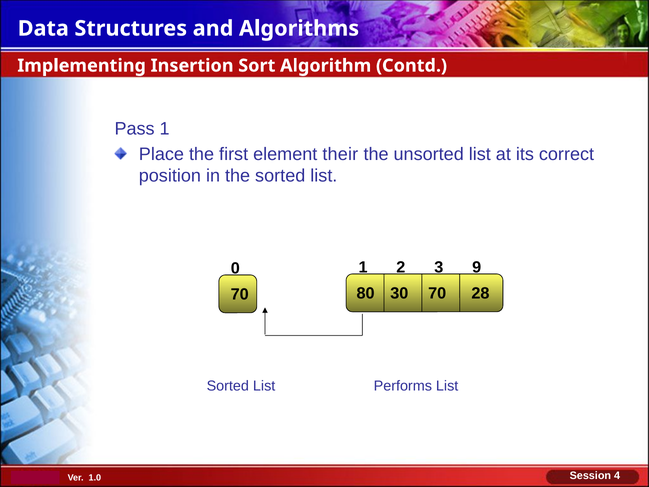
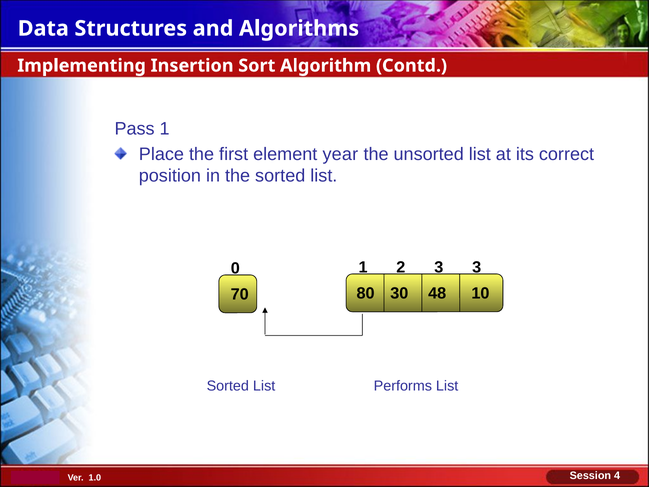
their: their -> year
1 9: 9 -> 3
28: 28 -> 10
70 70: 70 -> 48
